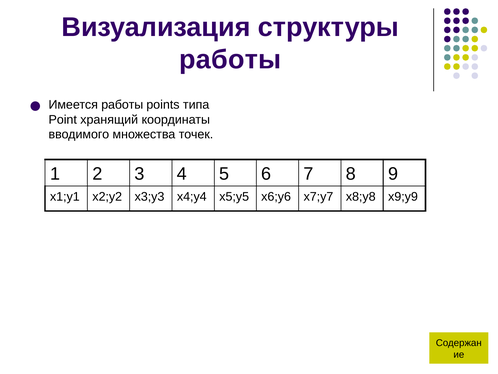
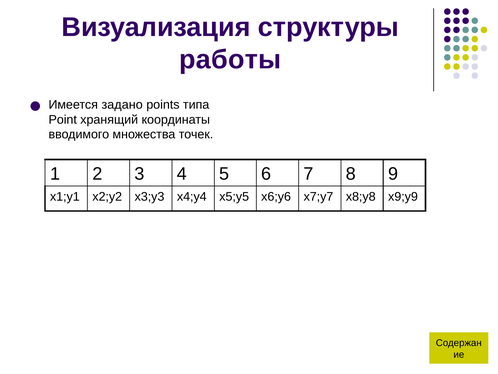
Имеется работы: работы -> задано
